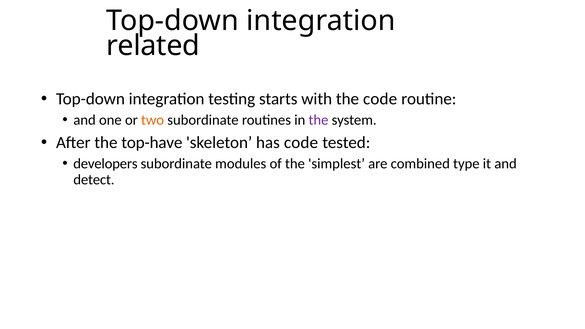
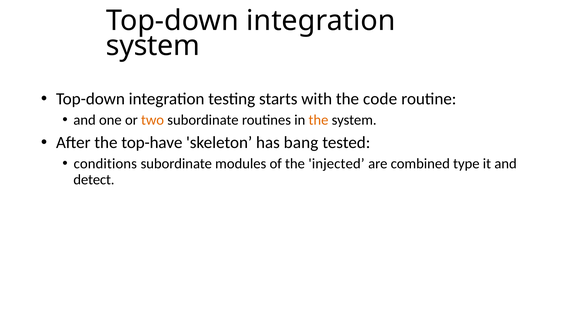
related at (153, 46): related -> system
the at (318, 120) colour: purple -> orange
has code: code -> bang
developers: developers -> conditions
simplest: simplest -> injected
